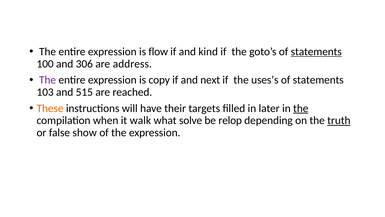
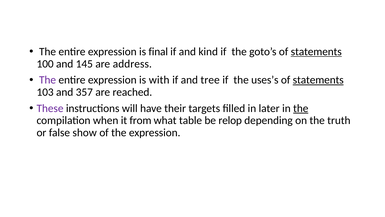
flow: flow -> final
306: 306 -> 145
copy: copy -> with
next: next -> tree
statements at (318, 80) underline: none -> present
515: 515 -> 357
These colour: orange -> purple
walk: walk -> from
solve: solve -> table
truth underline: present -> none
